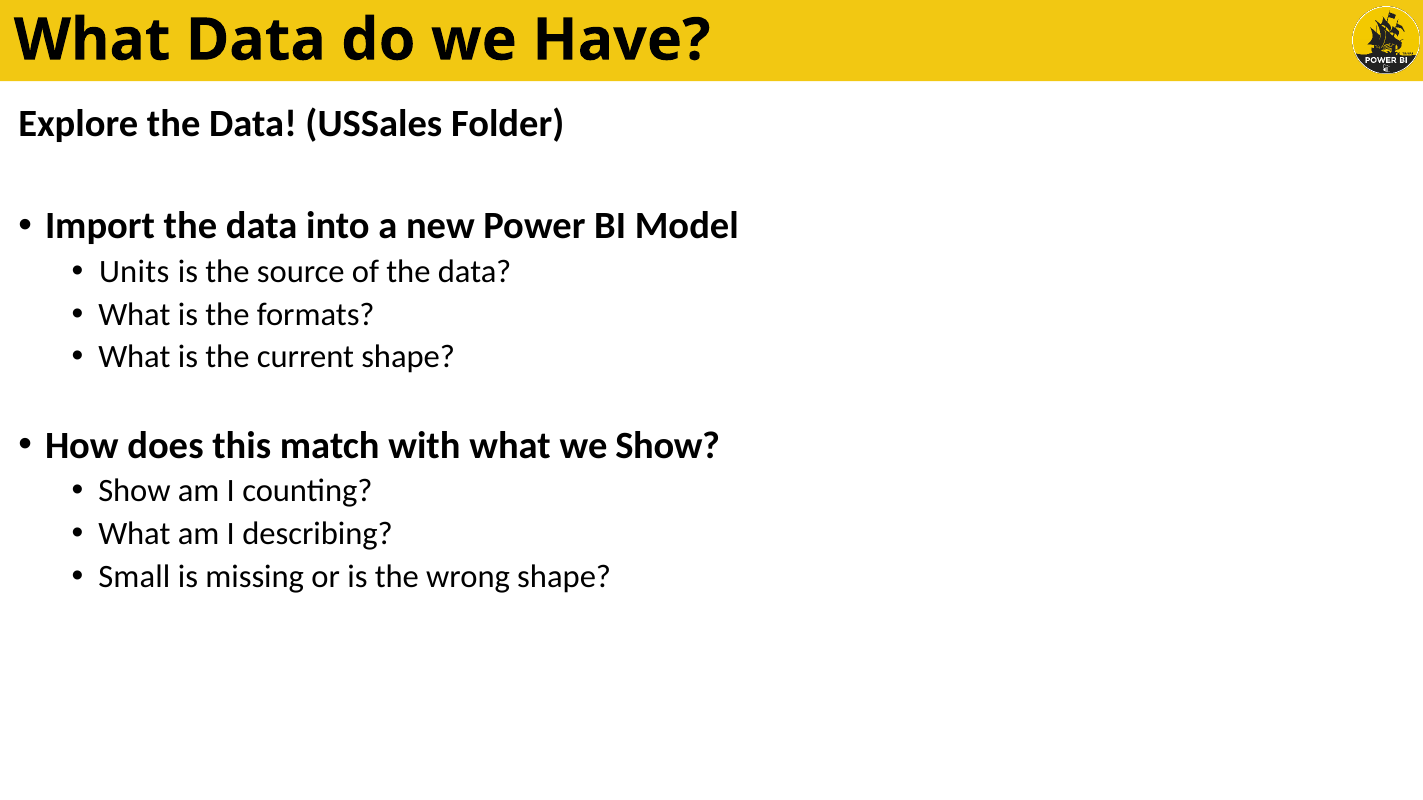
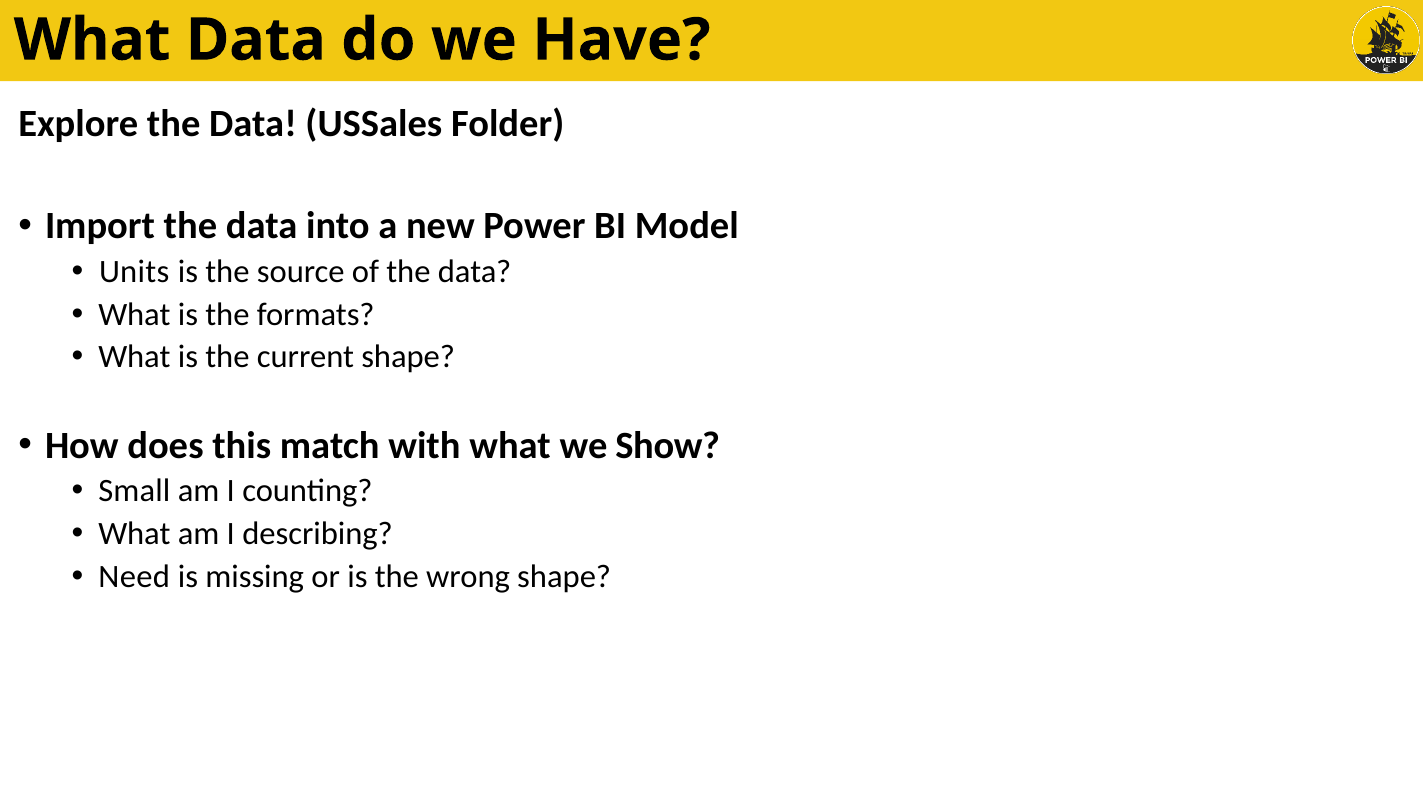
Show at (134, 491): Show -> Small
Small: Small -> Need
